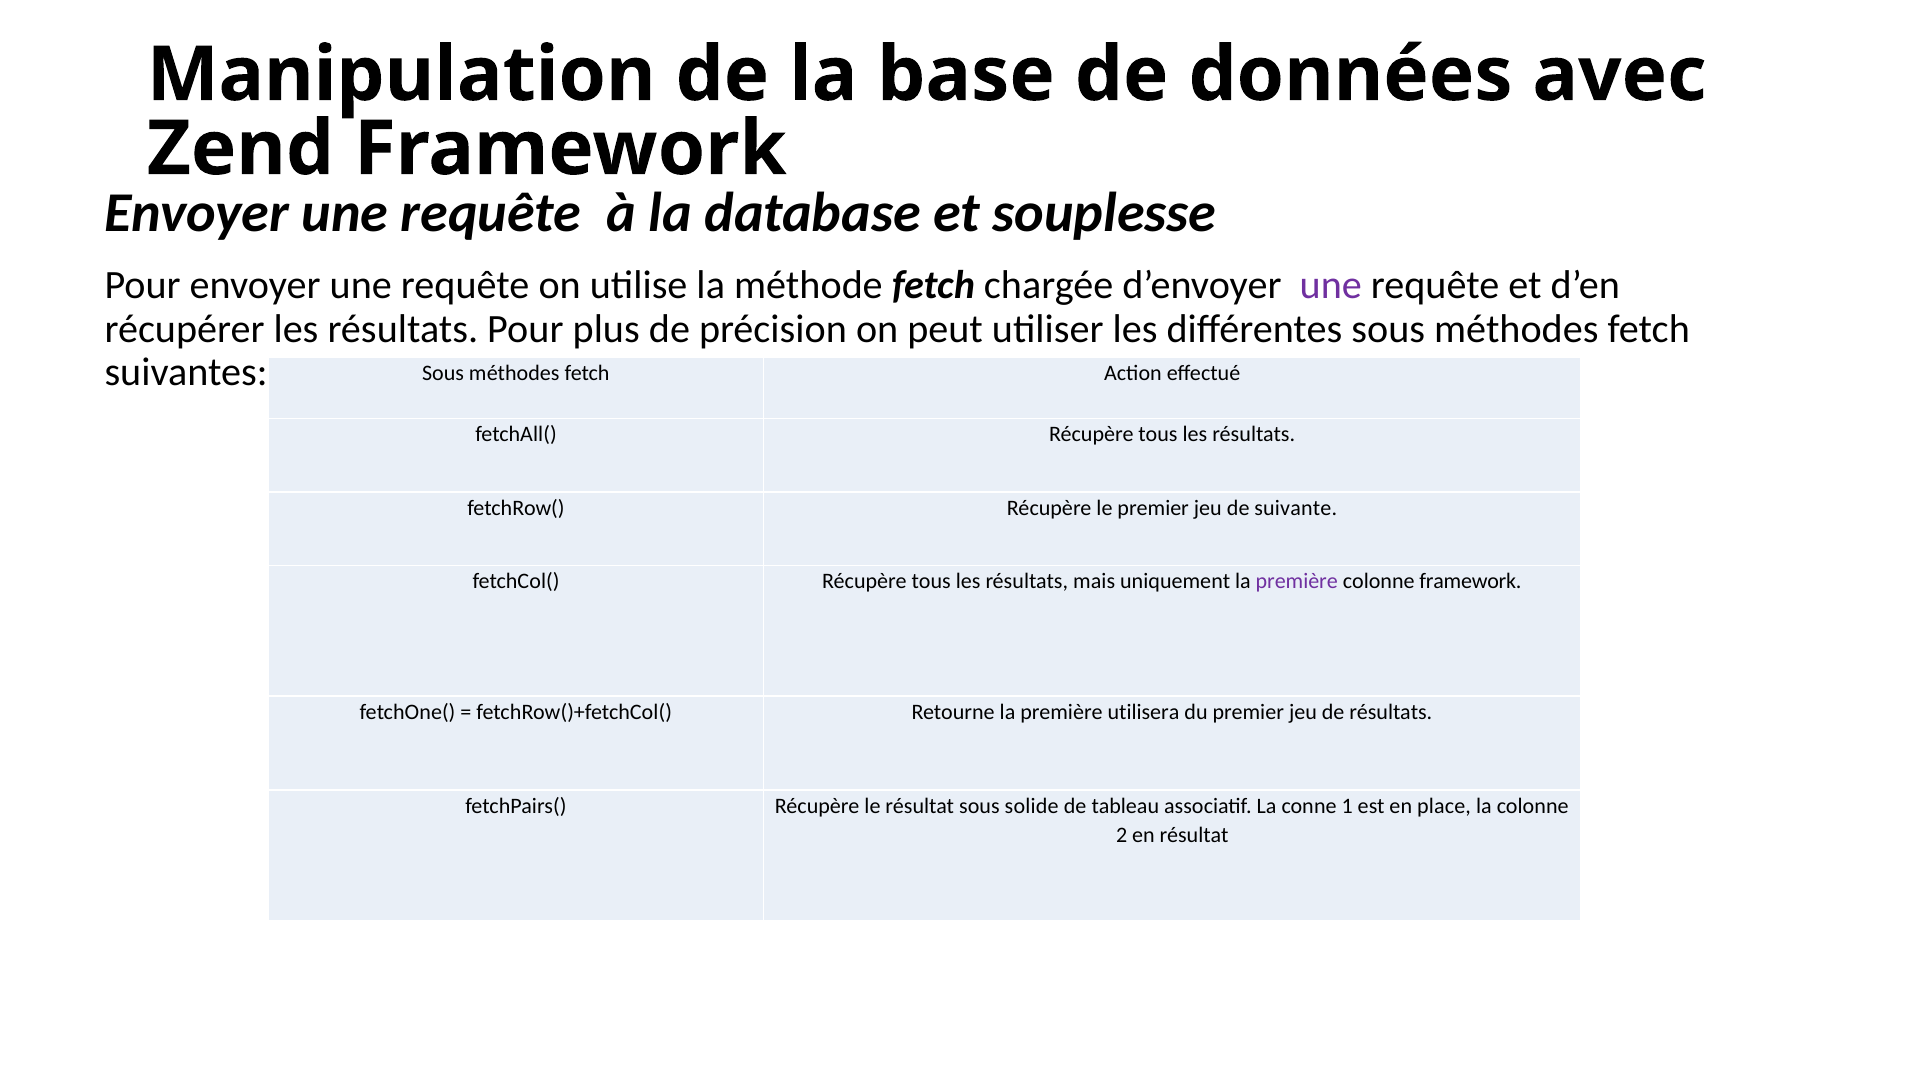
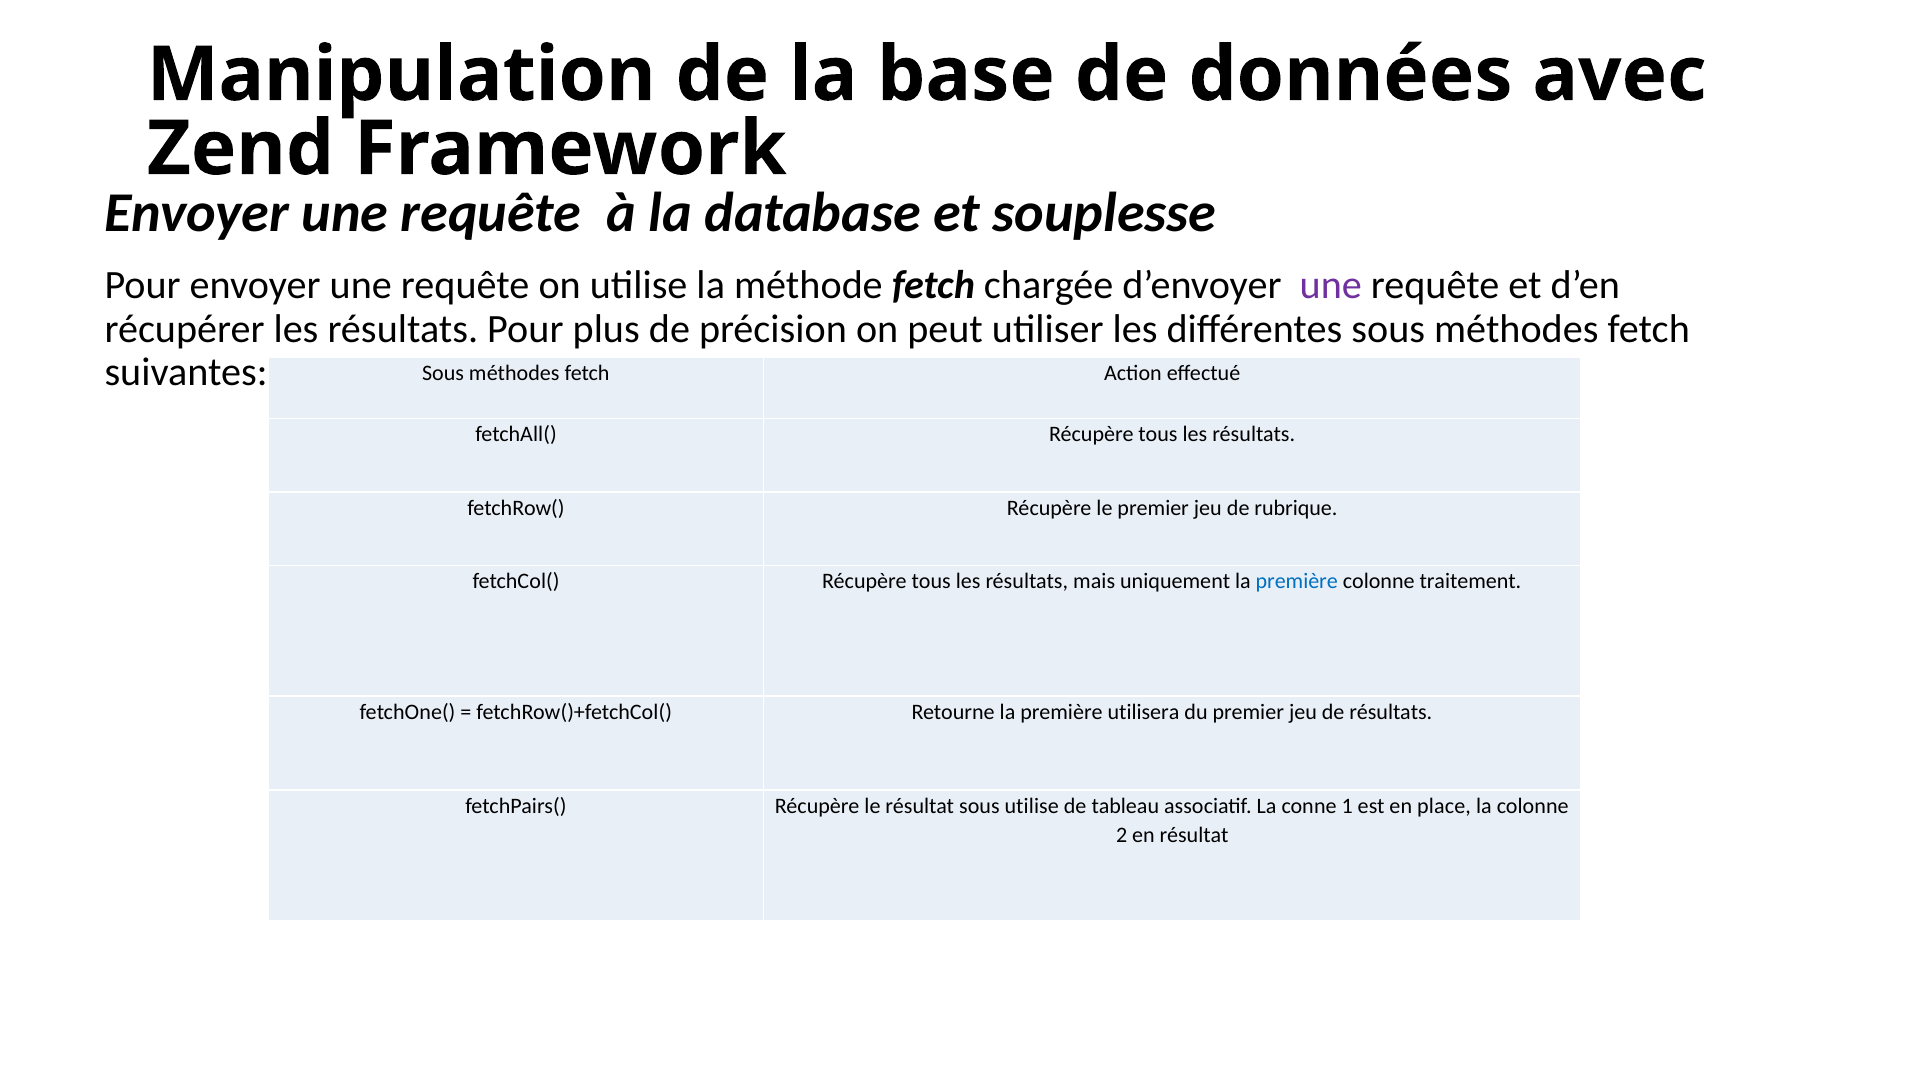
suivante: suivante -> rubrique
première at (1297, 581) colour: purple -> blue
colonne framework: framework -> traitement
sous solide: solide -> utilise
